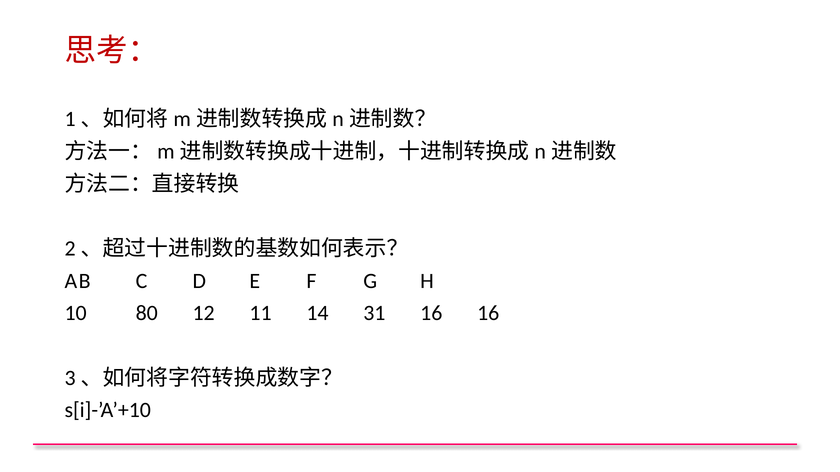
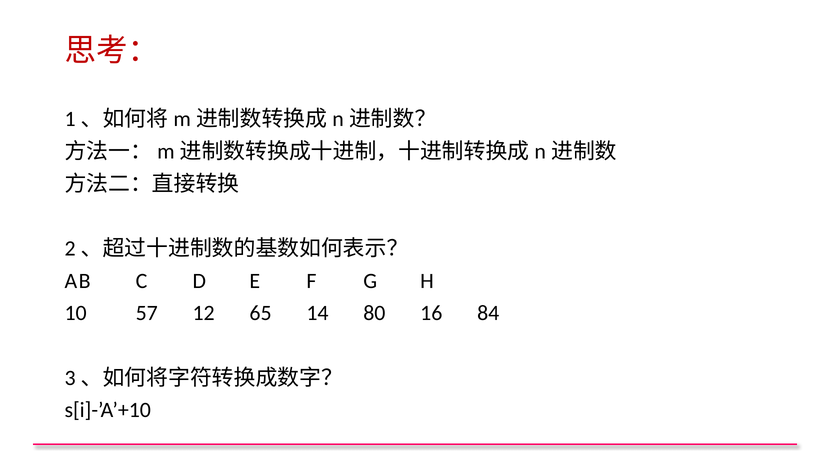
80: 80 -> 57
11: 11 -> 65
31: 31 -> 80
16 16: 16 -> 84
